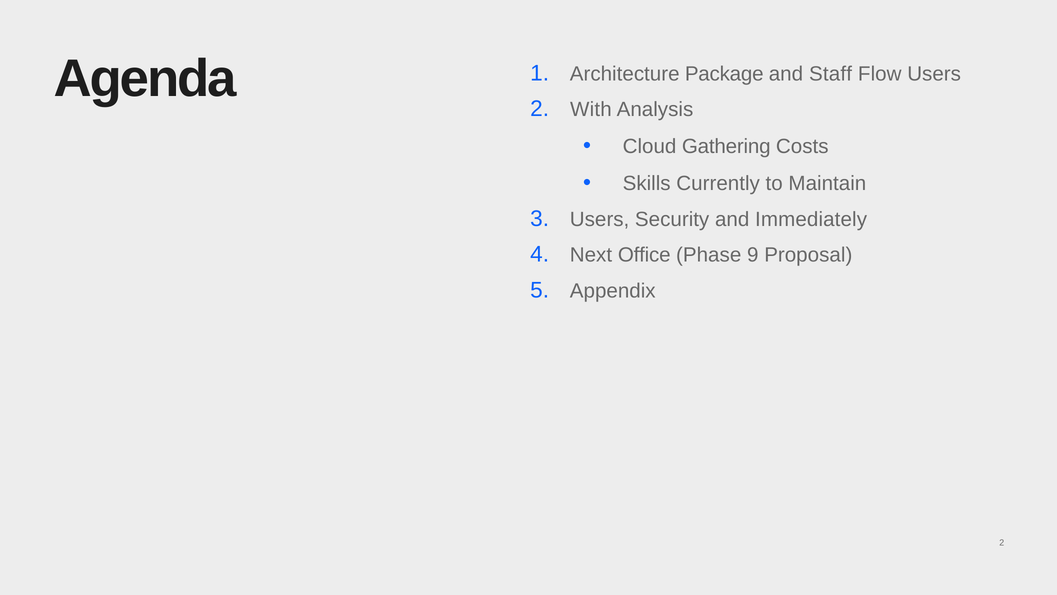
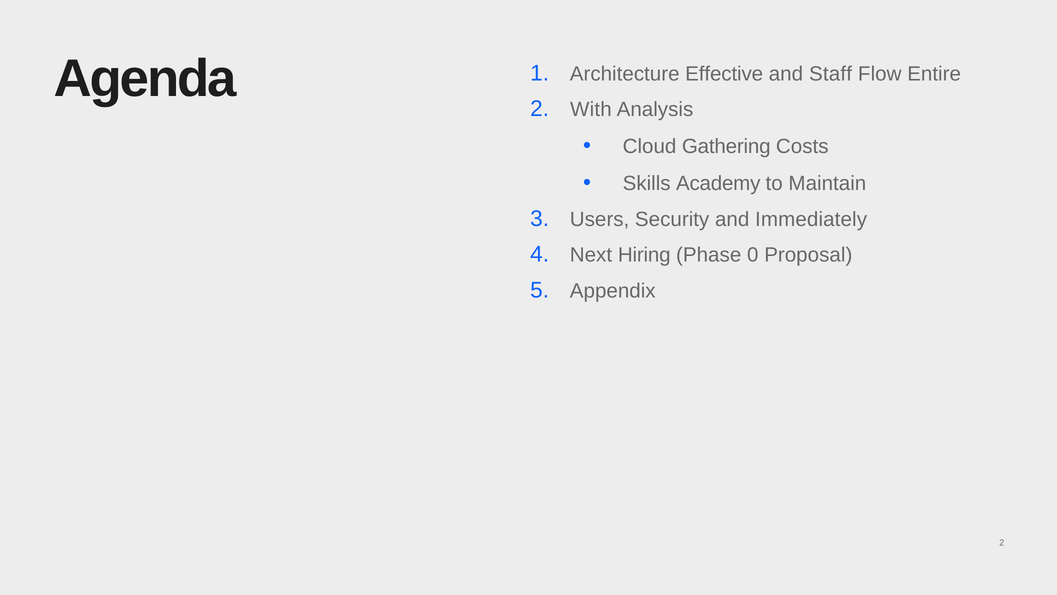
Package: Package -> Effective
Flow Users: Users -> Entire
Currently: Currently -> Academy
Office: Office -> Hiring
9: 9 -> 0
